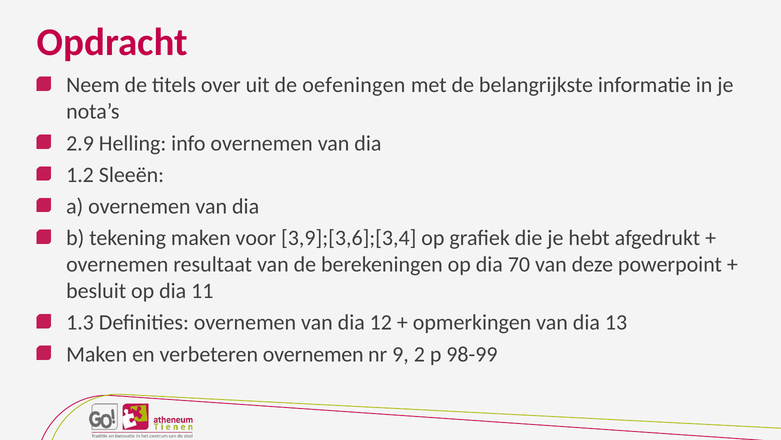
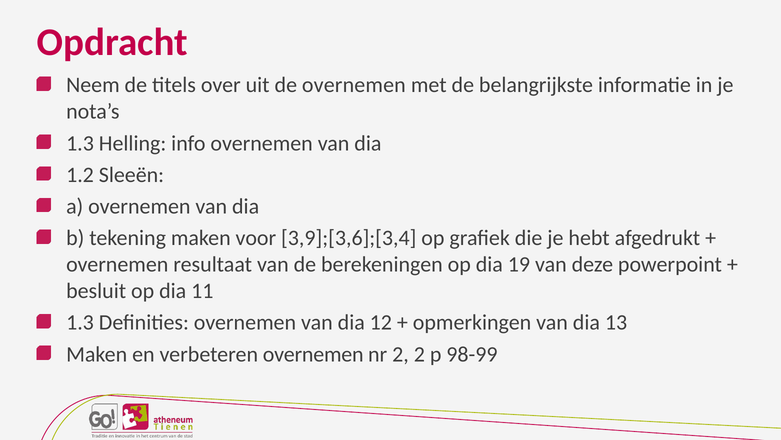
de oefeningen: oefeningen -> overnemen
2.9 at (80, 143): 2.9 -> 1.3
70: 70 -> 19
nr 9: 9 -> 2
